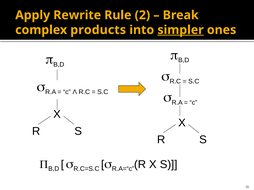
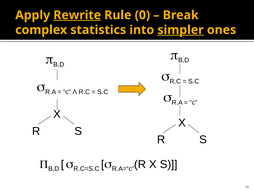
Rewrite underline: none -> present
2: 2 -> 0
products: products -> statistics
